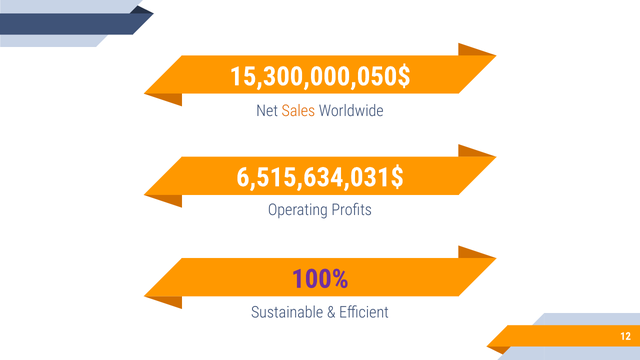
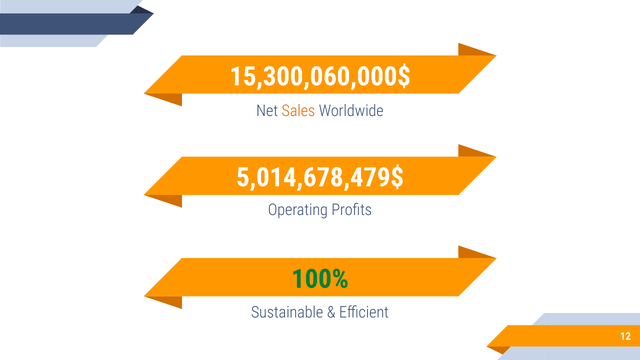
15,300,000,050$: 15,300,000,050$ -> 15,300,060,000$
6,515,634,031$: 6,515,634,031$ -> 5,014,678,479$
100% colour: purple -> green
